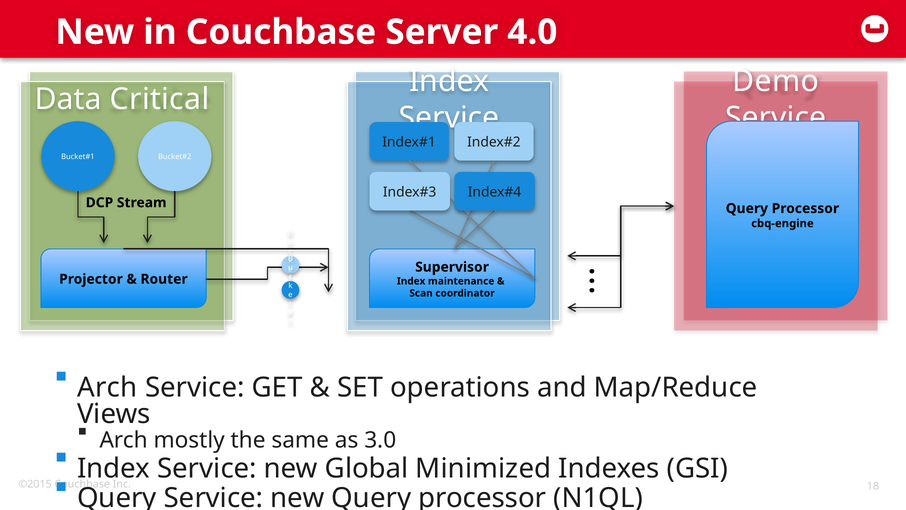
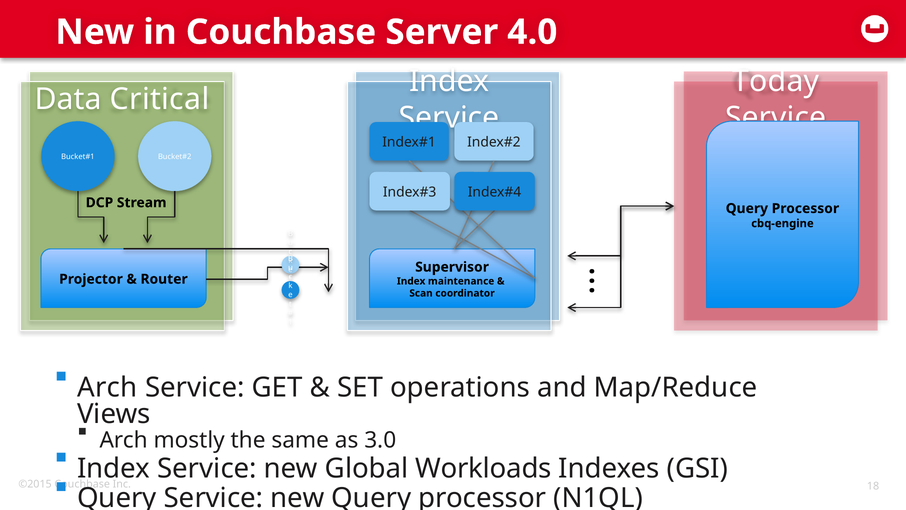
Demo: Demo -> Today
Minimized: Minimized -> Workloads
